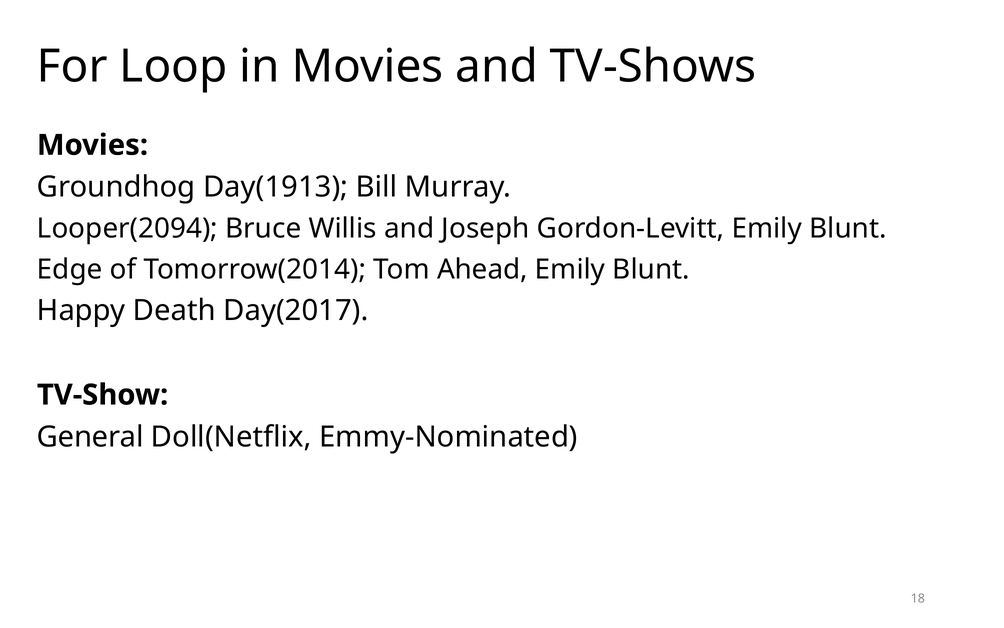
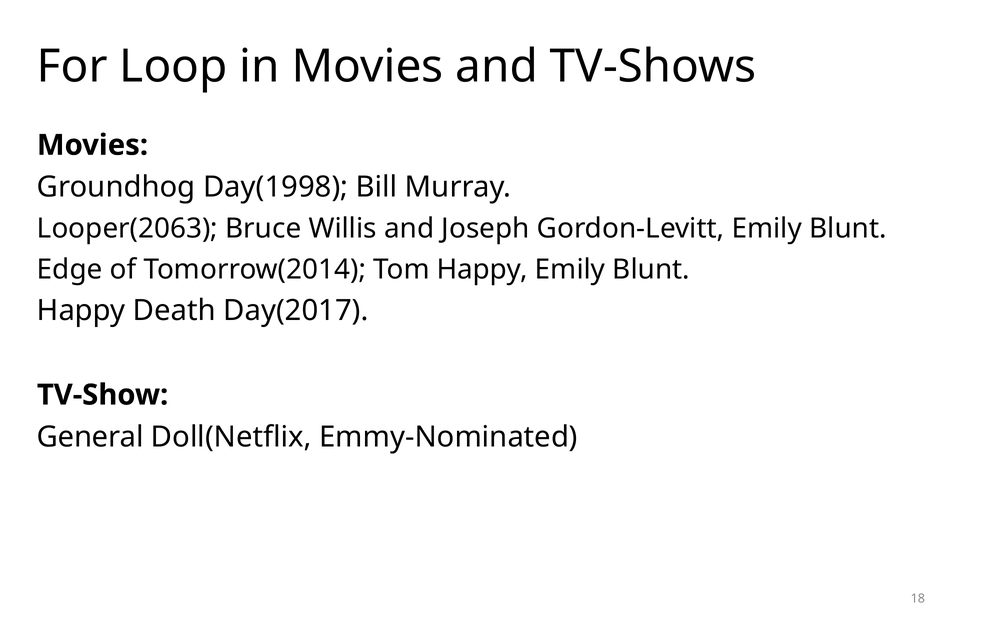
Day(1913: Day(1913 -> Day(1998
Looper(2094: Looper(2094 -> Looper(2063
Tom Ahead: Ahead -> Happy
